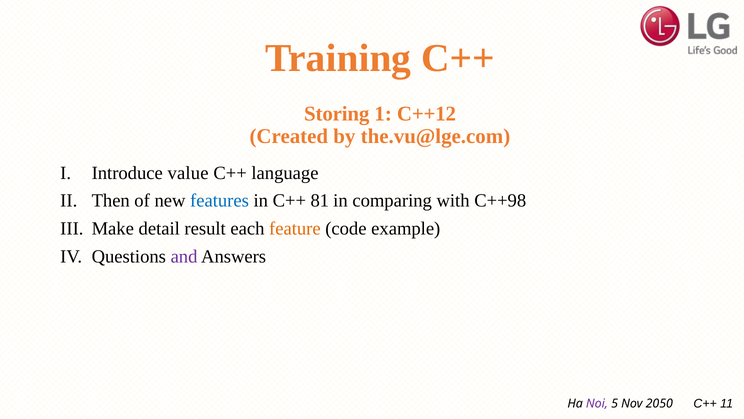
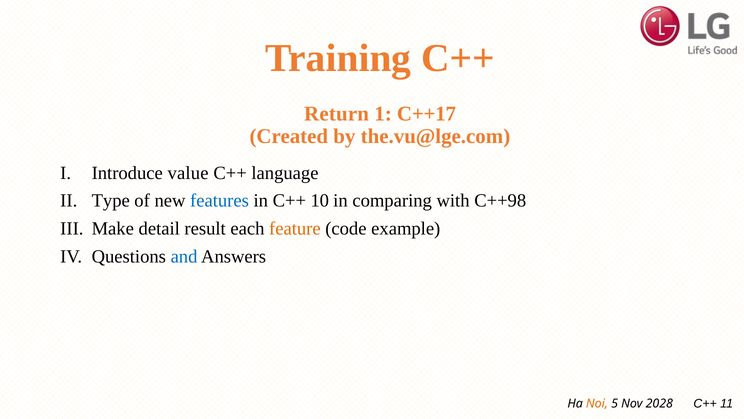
Storing: Storing -> Return
C++12: C++12 -> C++17
Then: Then -> Type
81: 81 -> 10
and colour: purple -> blue
Noi colour: purple -> orange
2050: 2050 -> 2028
